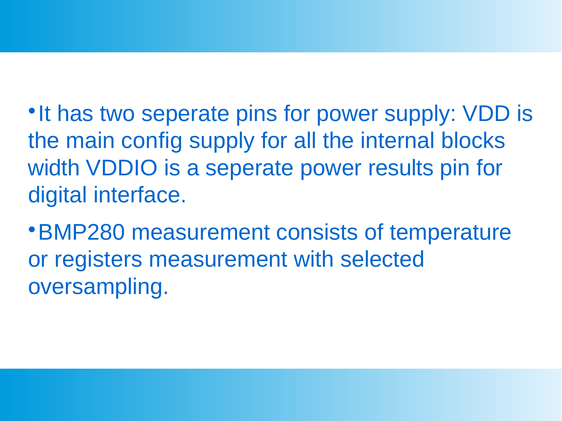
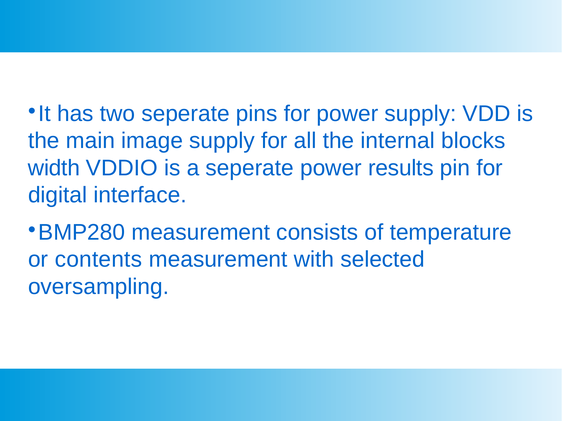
config: config -> image
registers: registers -> contents
